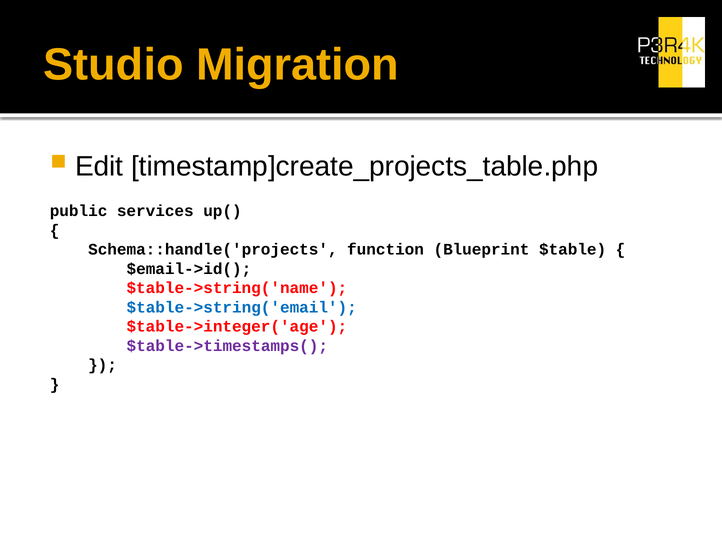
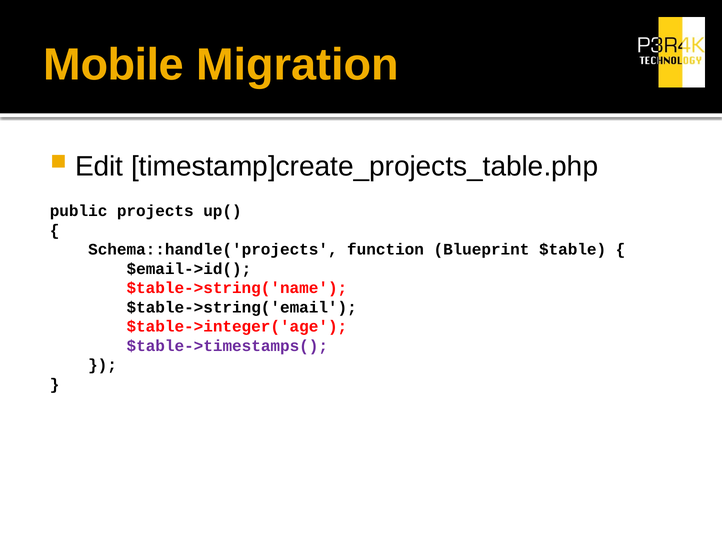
Studio: Studio -> Mobile
services: services -> projects
$table->string('email colour: blue -> black
